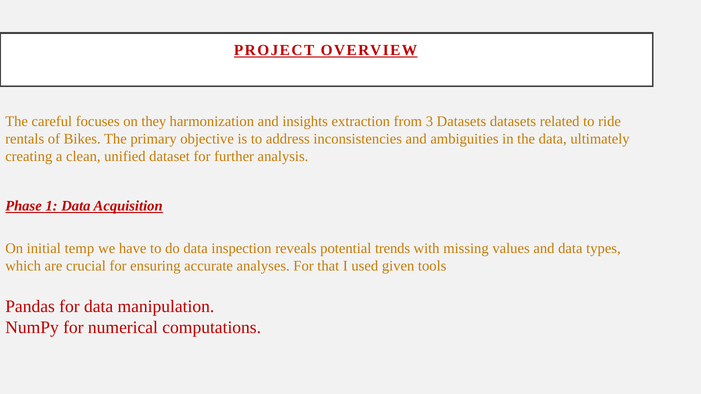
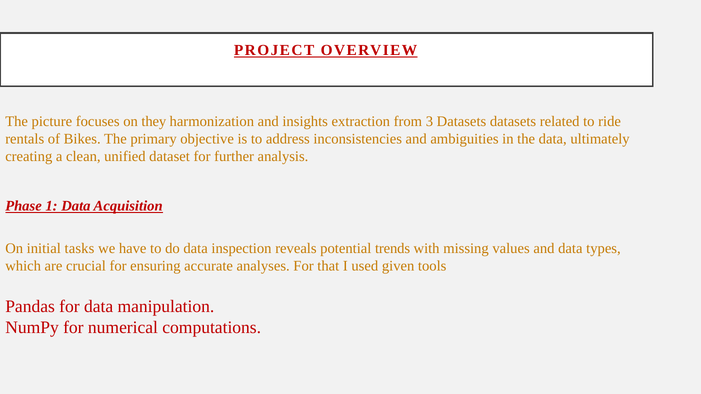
careful: careful -> picture
temp: temp -> tasks
